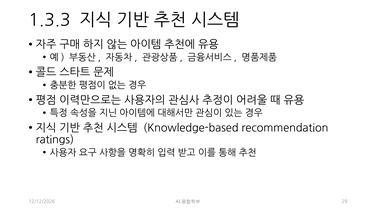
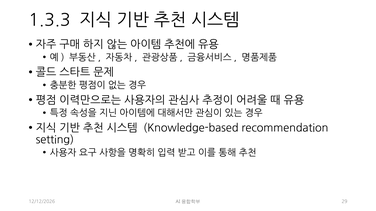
ratings: ratings -> setting
